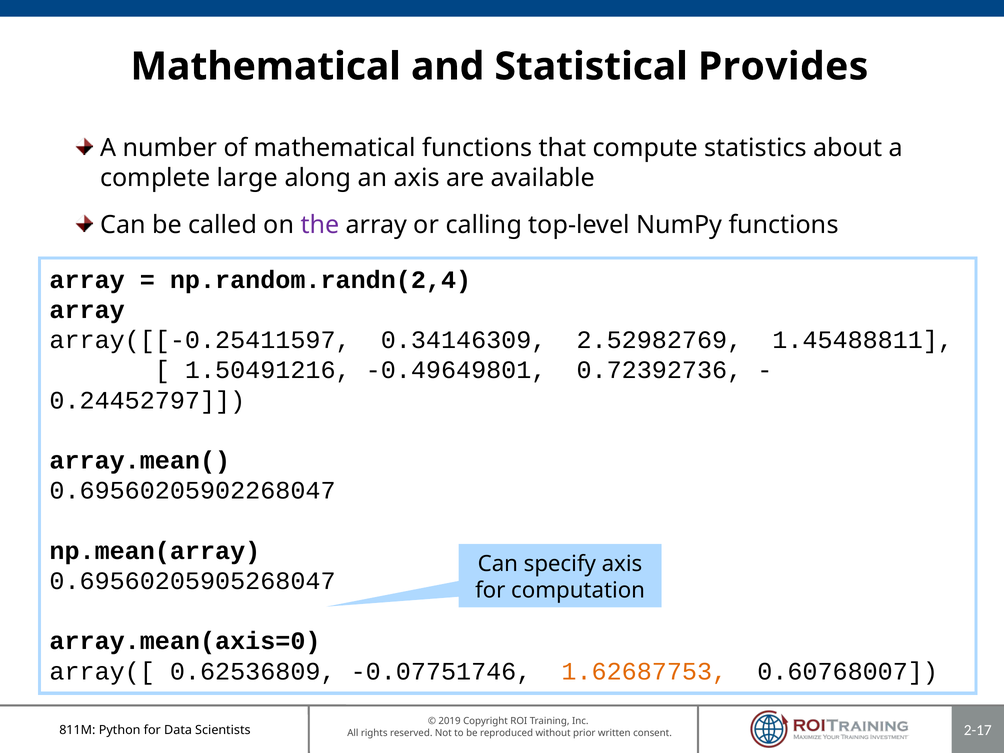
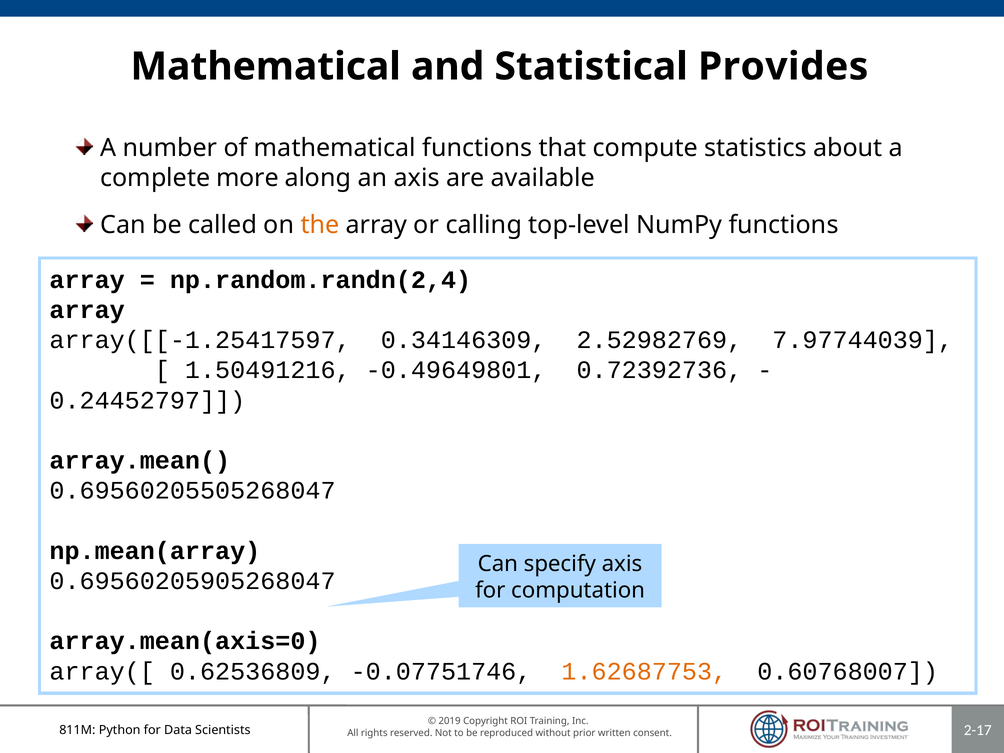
large: large -> more
the colour: purple -> orange
array([[-0.25411597: array([[-0.25411597 -> array([[-1.25417597
1.45488811: 1.45488811 -> 7.97744039
0.69560205902268047: 0.69560205902268047 -> 0.69560205505268047
